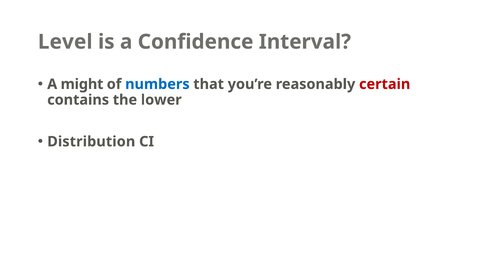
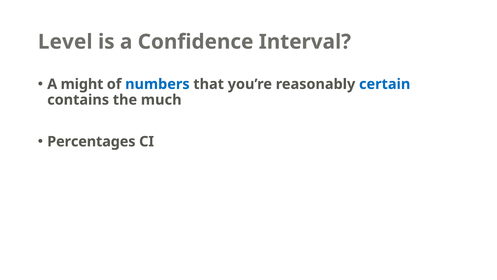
certain colour: red -> blue
lower: lower -> much
Distribution: Distribution -> Percentages
